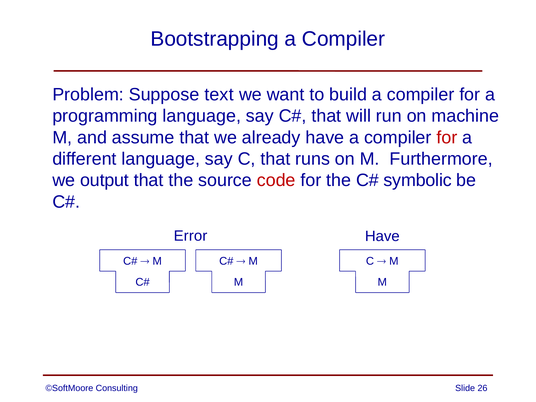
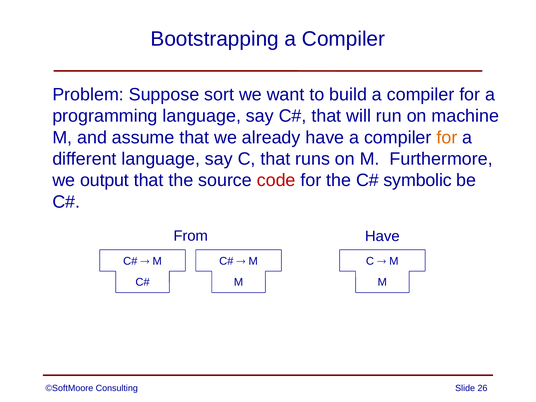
text: text -> sort
for at (447, 137) colour: red -> orange
Error: Error -> From
